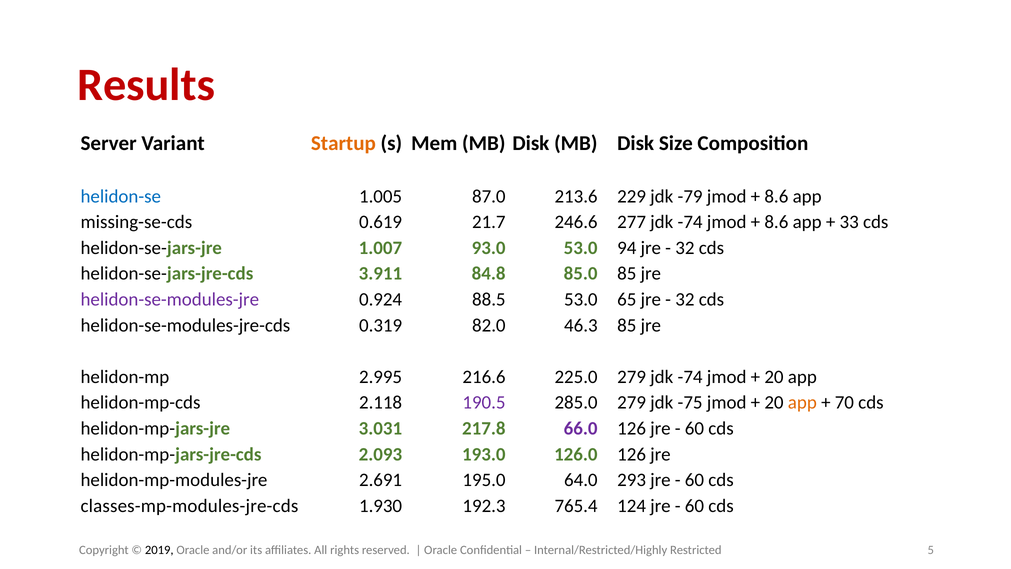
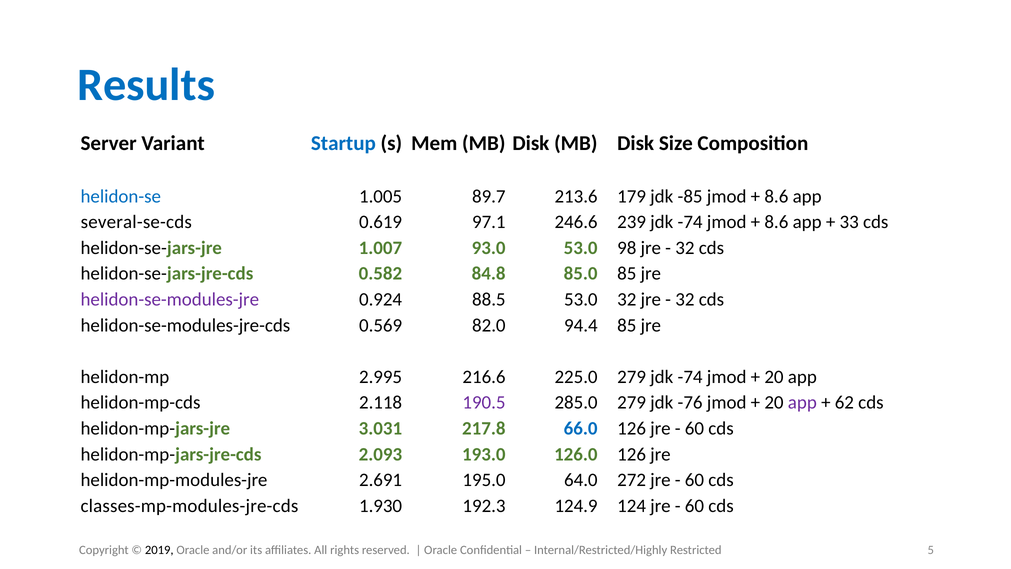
Results colour: red -> blue
Startup colour: orange -> blue
87.0: 87.0 -> 89.7
229: 229 -> 179
-79: -79 -> -85
missing-se-cds: missing-se-cds -> several-se-cds
21.7: 21.7 -> 97.1
277: 277 -> 239
94: 94 -> 98
3.911: 3.911 -> 0.582
53.0 65: 65 -> 32
0.319: 0.319 -> 0.569
46.3: 46.3 -> 94.4
-75: -75 -> -76
app at (802, 402) colour: orange -> purple
70: 70 -> 62
66.0 colour: purple -> blue
293: 293 -> 272
765.4: 765.4 -> 124.9
